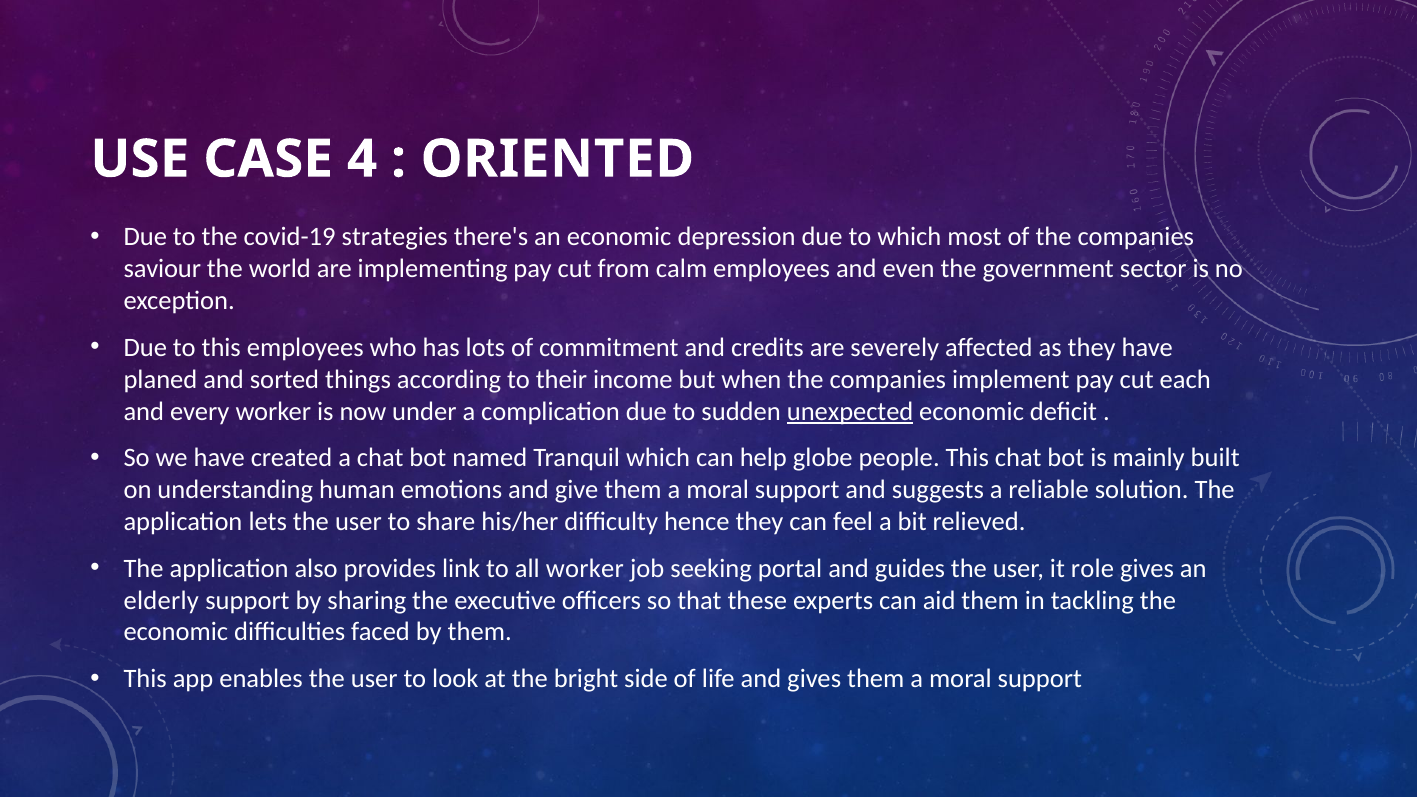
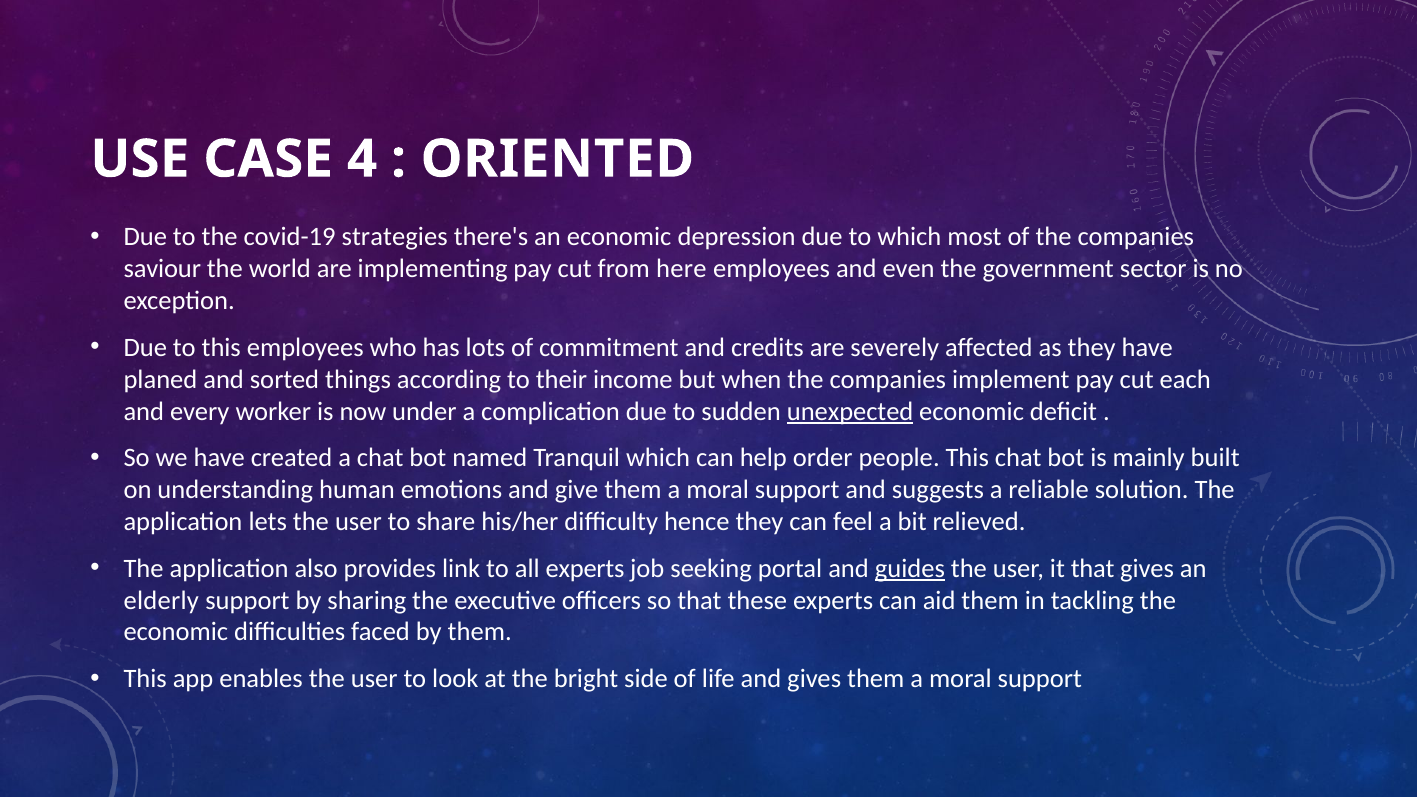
calm: calm -> here
globe: globe -> order
all worker: worker -> experts
guides underline: none -> present
it role: role -> that
